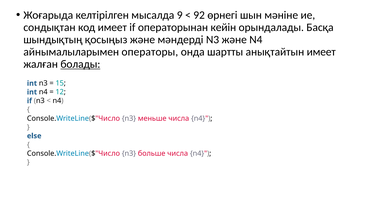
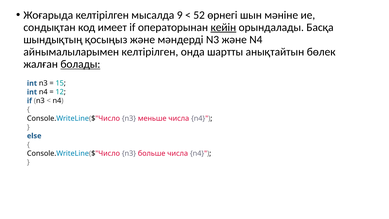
92: 92 -> 52
кейін underline: none -> present
айнымалыларымен операторы: операторы -> келтірілген
анықтайтын имеет: имеет -> бөлек
